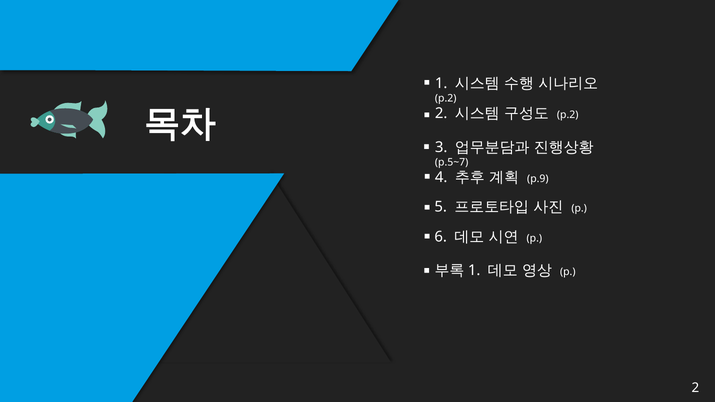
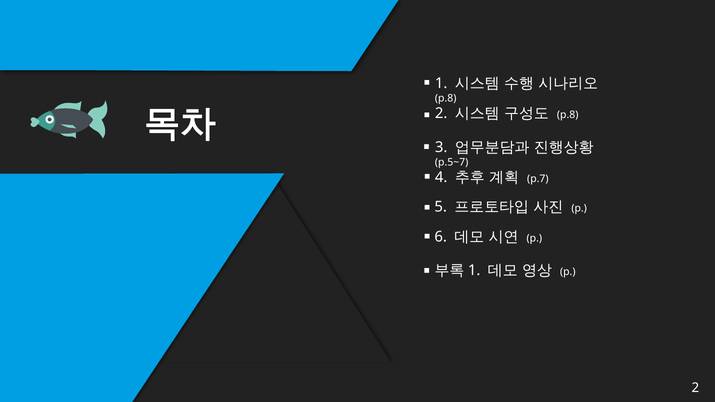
p.2 at (446, 98): p.2 -> p.8
p.2 at (568, 115): p.2 -> p.8
p.9: p.9 -> p.7
